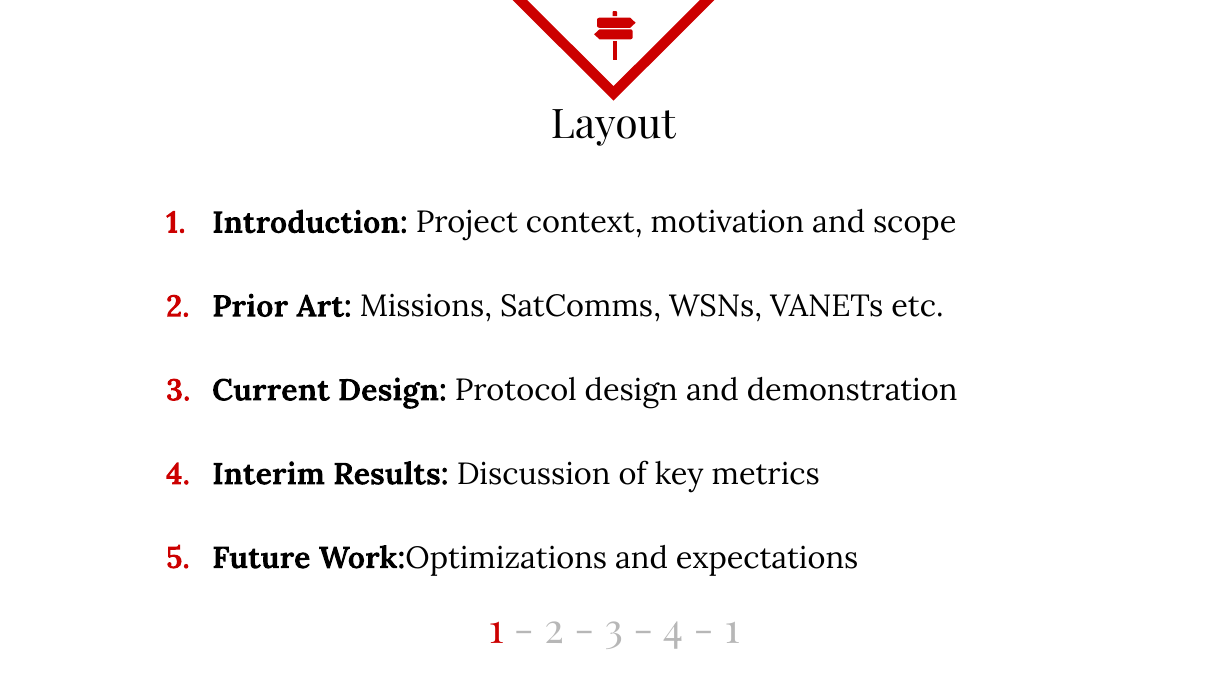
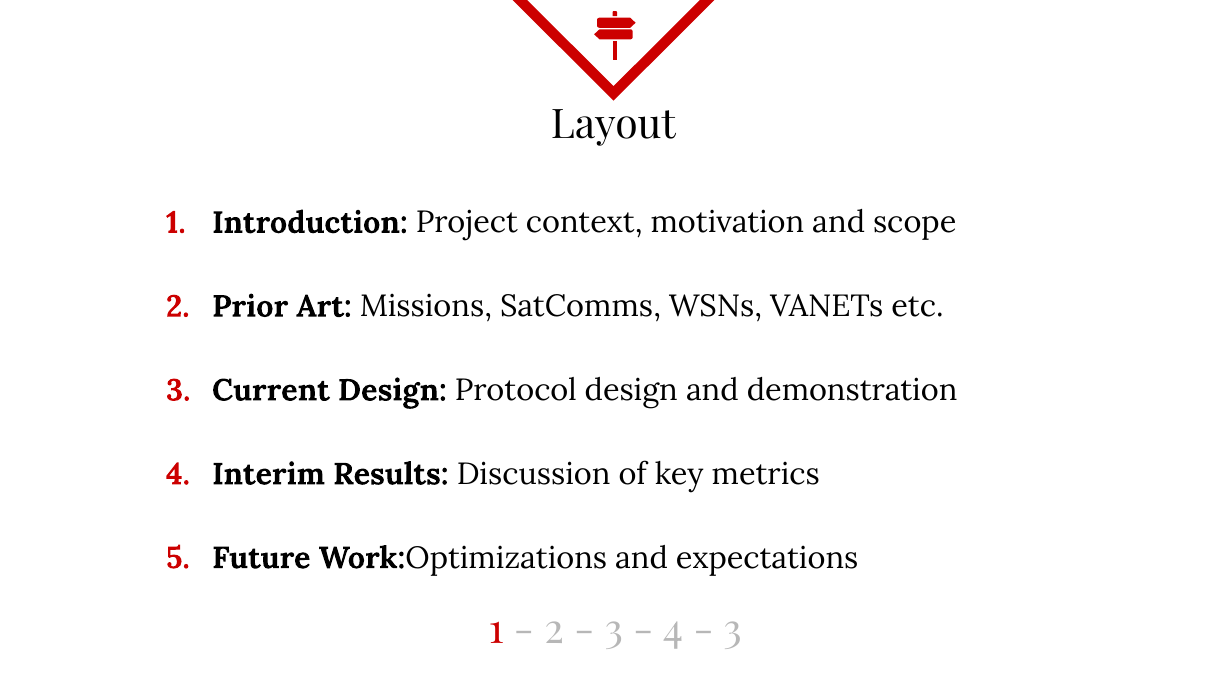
1 at (732, 631): 1 -> 3
